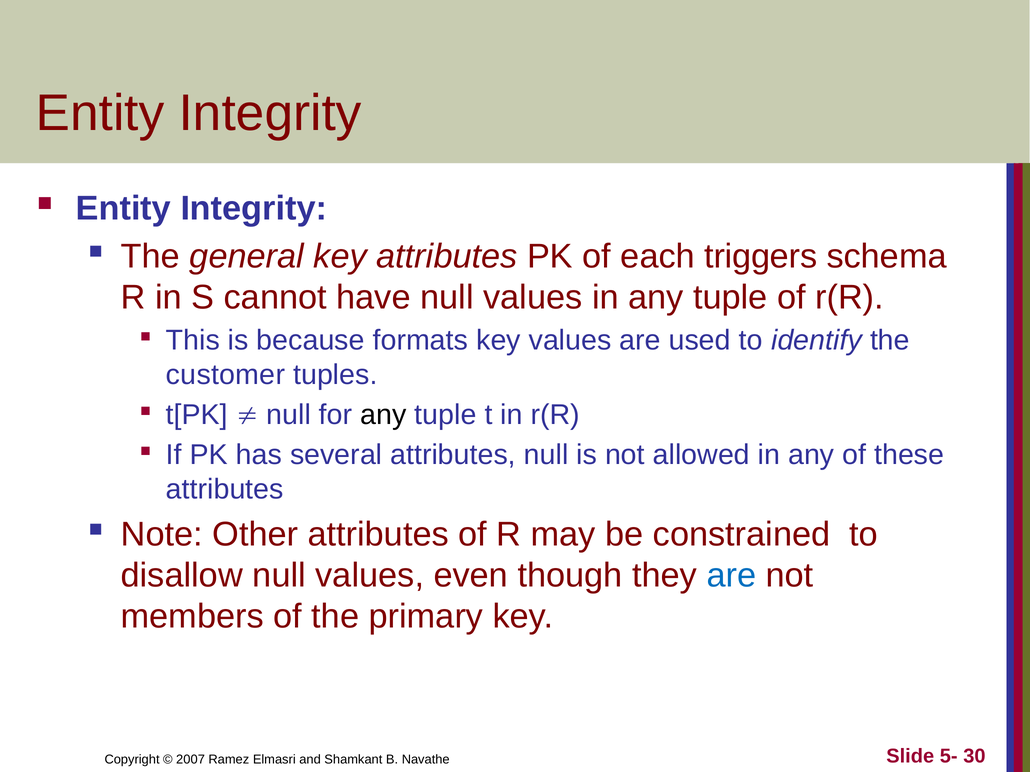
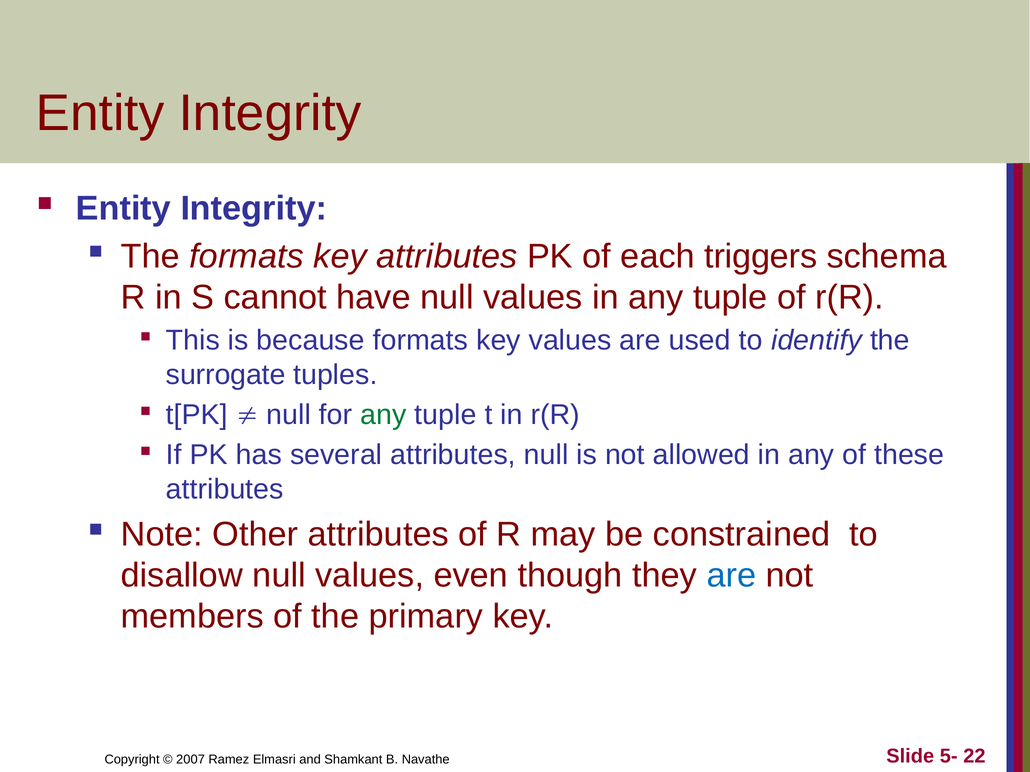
The general: general -> formats
customer: customer -> surrogate
any at (383, 415) colour: black -> green
30: 30 -> 22
